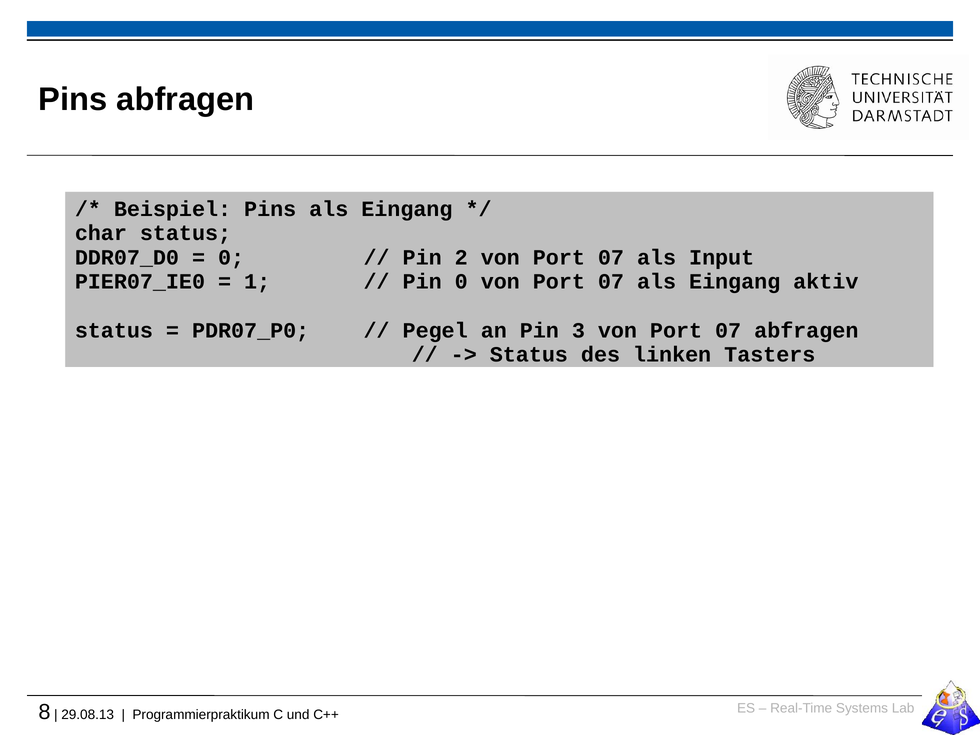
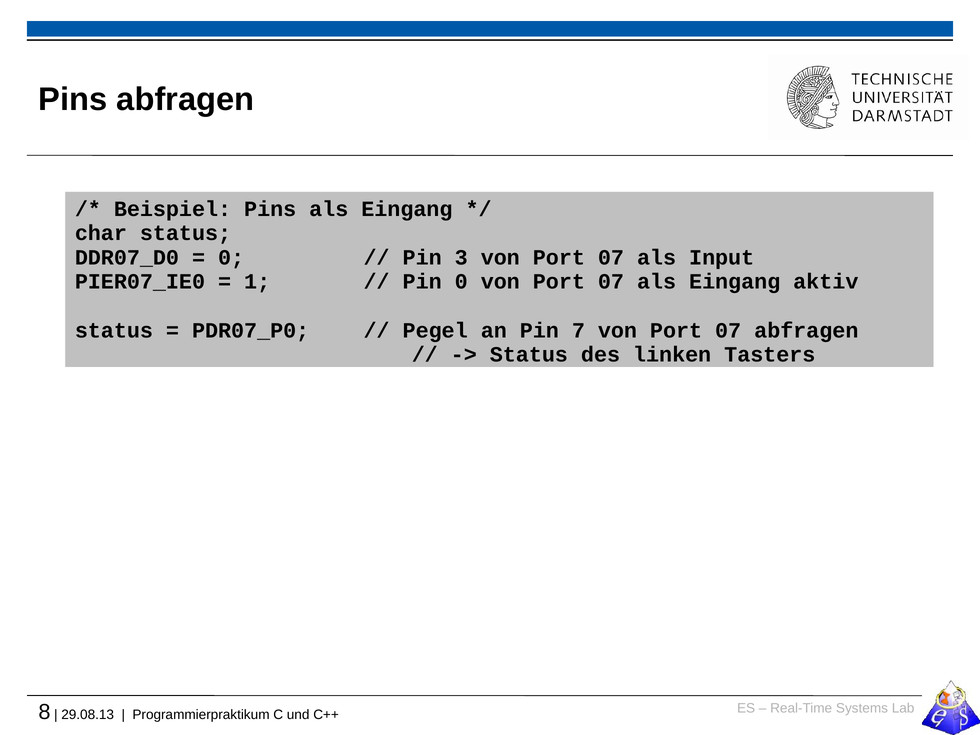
2: 2 -> 3
3: 3 -> 7
